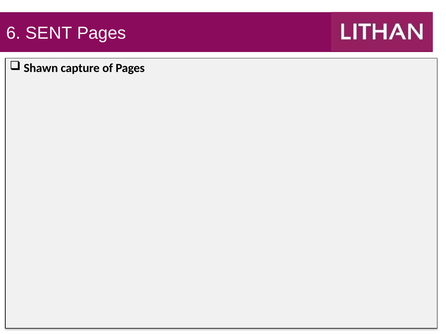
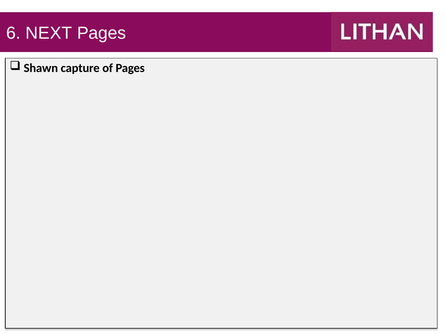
SENT: SENT -> NEXT
